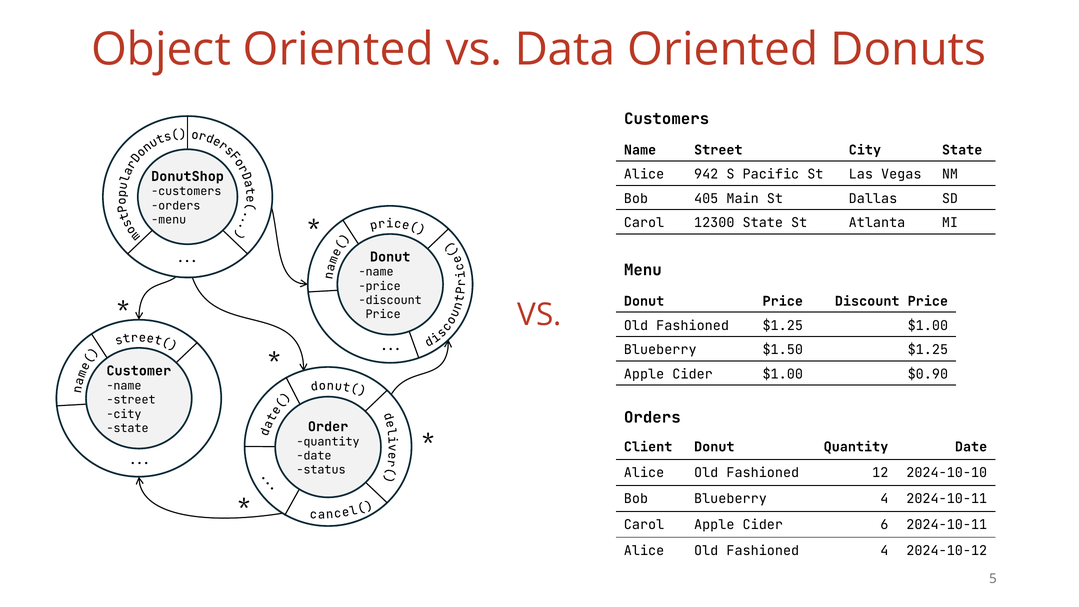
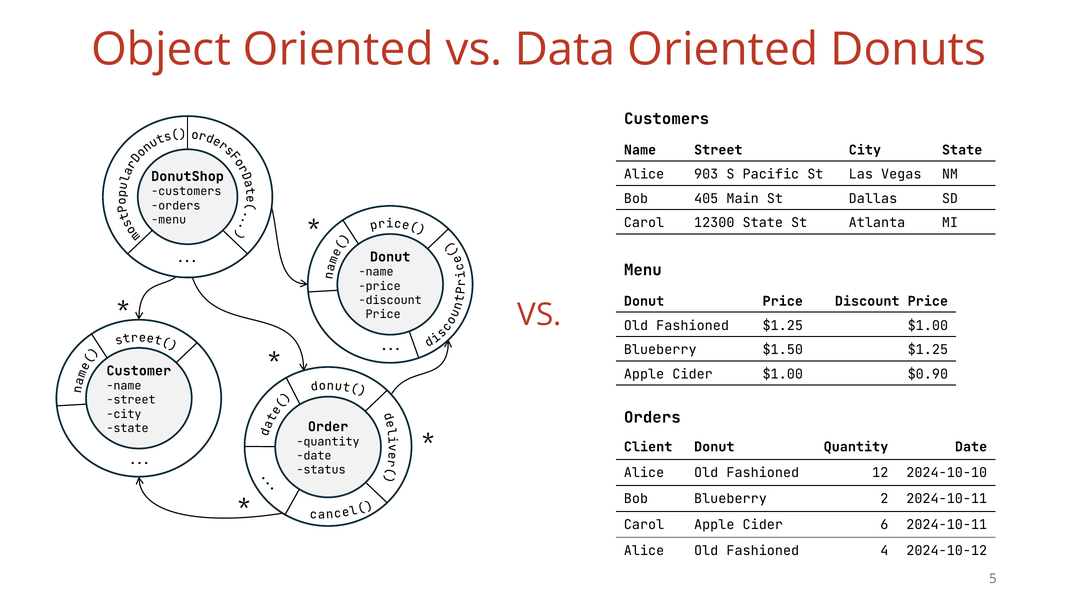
942: 942 -> 903
Blueberry 4: 4 -> 2
